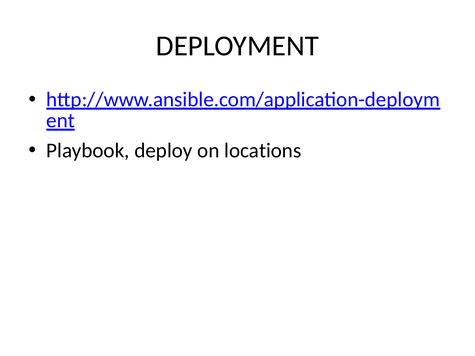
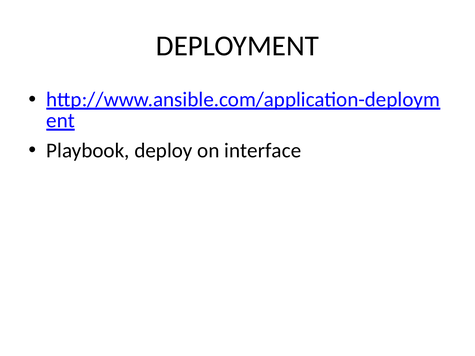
locations: locations -> interface
